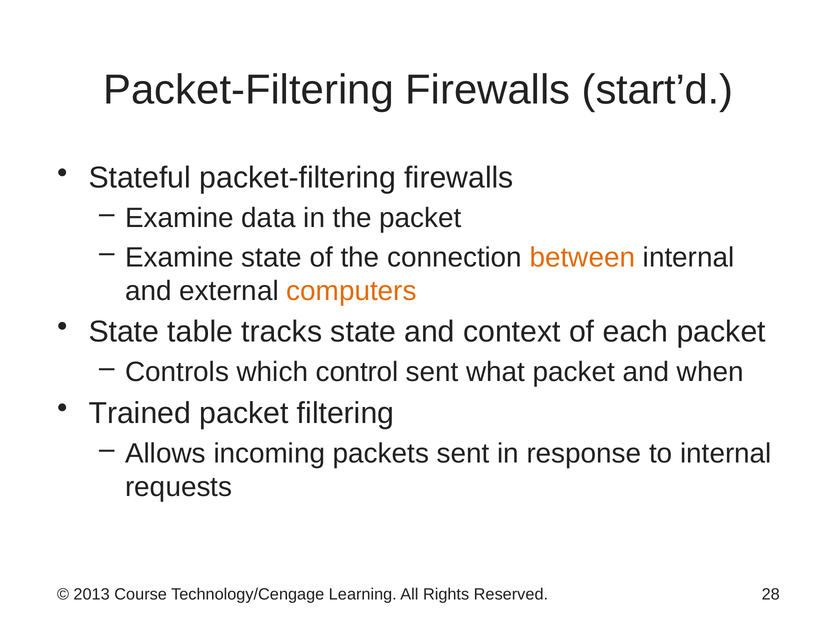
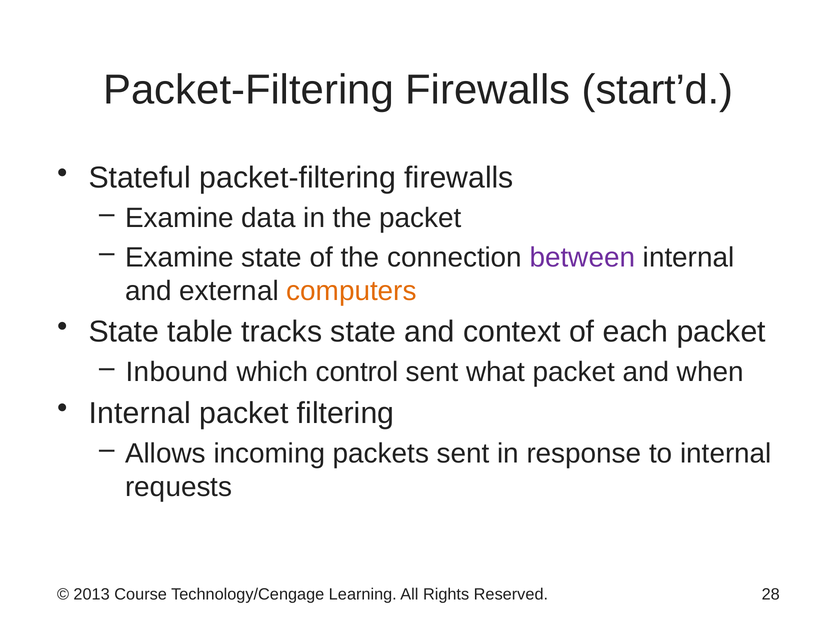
between colour: orange -> purple
Controls: Controls -> Inbound
Trained at (140, 413): Trained -> Internal
